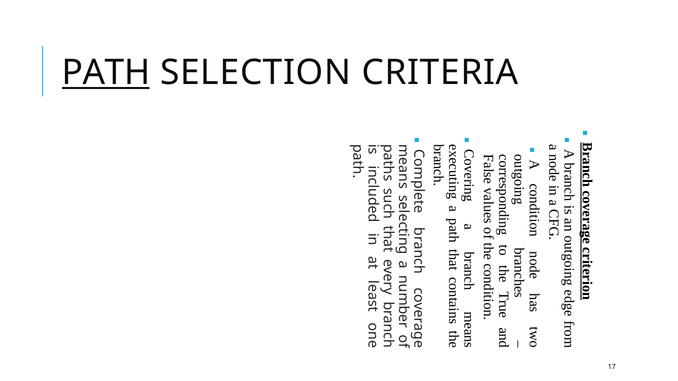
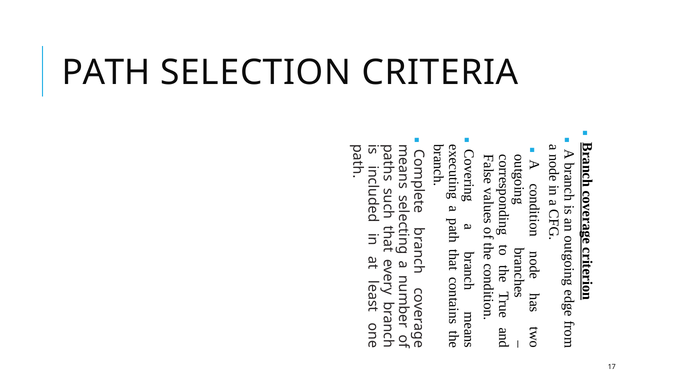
PATH underline: present -> none
